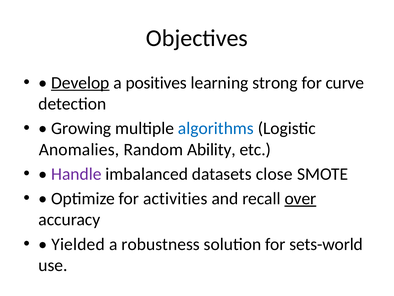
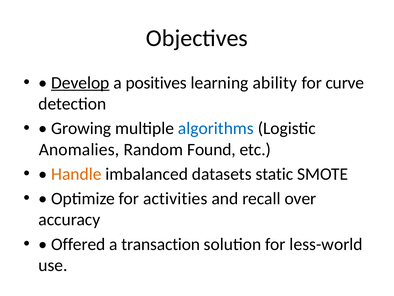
strong: strong -> ability
Ability: Ability -> Found
Handle colour: purple -> orange
close: close -> static
over underline: present -> none
Yielded: Yielded -> Offered
robustness: robustness -> transaction
sets-world: sets-world -> less-world
